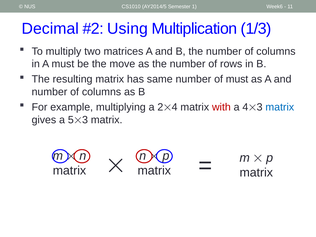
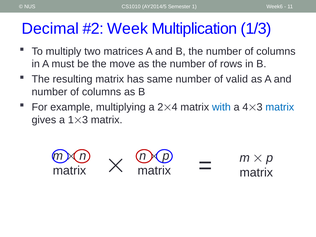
Using: Using -> Week
of must: must -> valid
with colour: red -> blue
a 5: 5 -> 1
